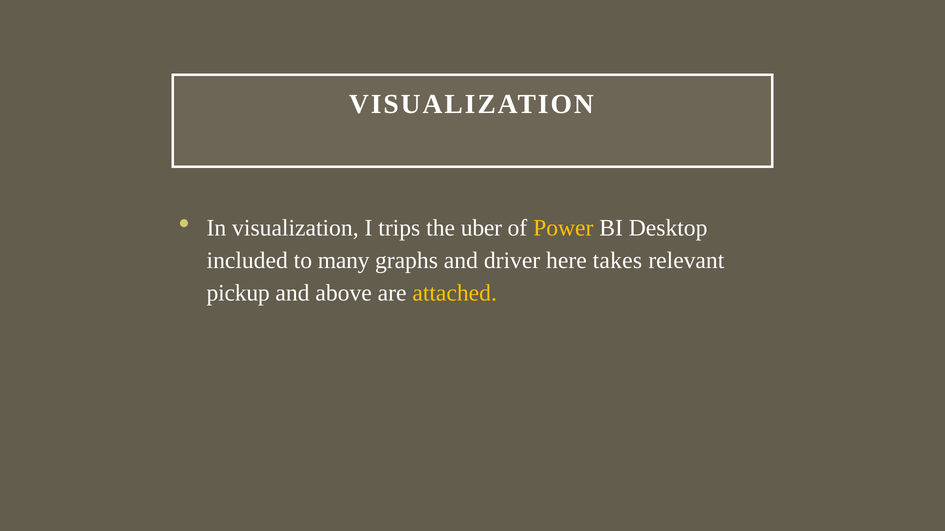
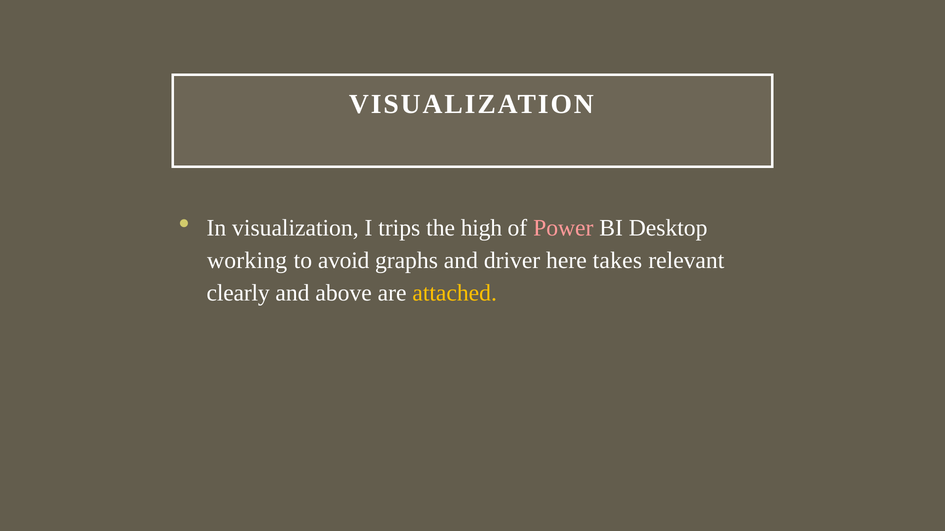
uber: uber -> high
Power colour: yellow -> pink
included: included -> working
many: many -> avoid
pickup: pickup -> clearly
